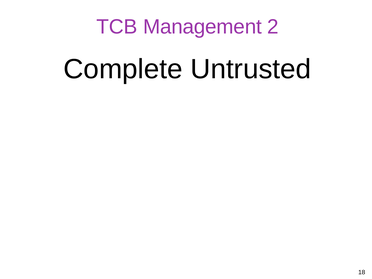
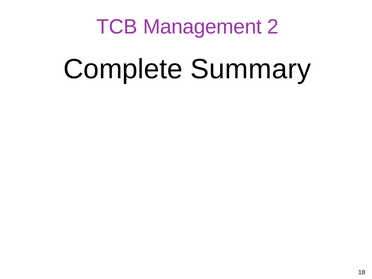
Untrusted: Untrusted -> Summary
